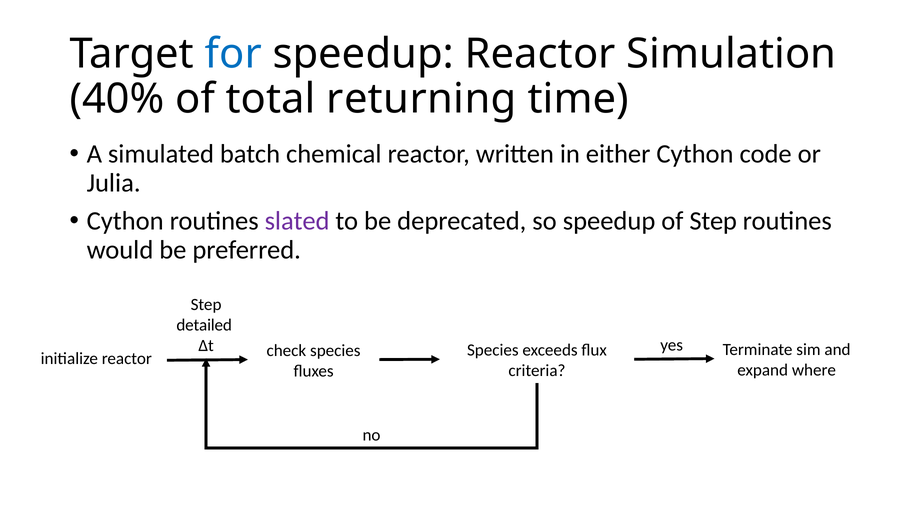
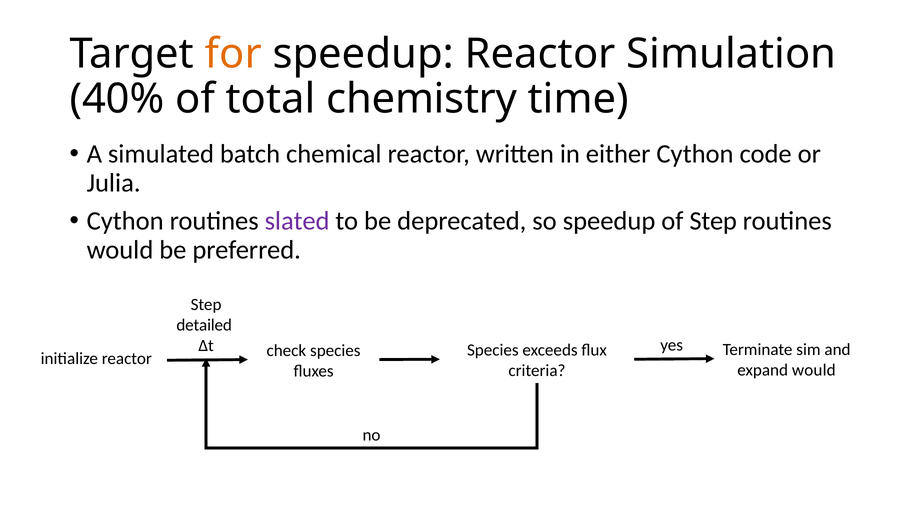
for colour: blue -> orange
returning: returning -> chemistry
expand where: where -> would
